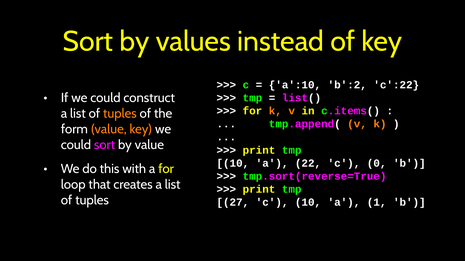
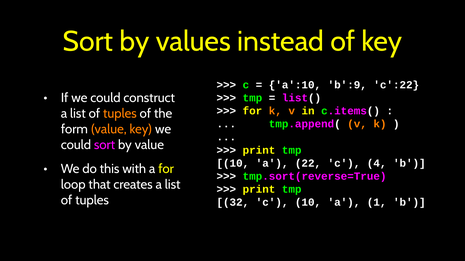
b':2: b':2 -> b':9
0: 0 -> 4
27: 27 -> 32
